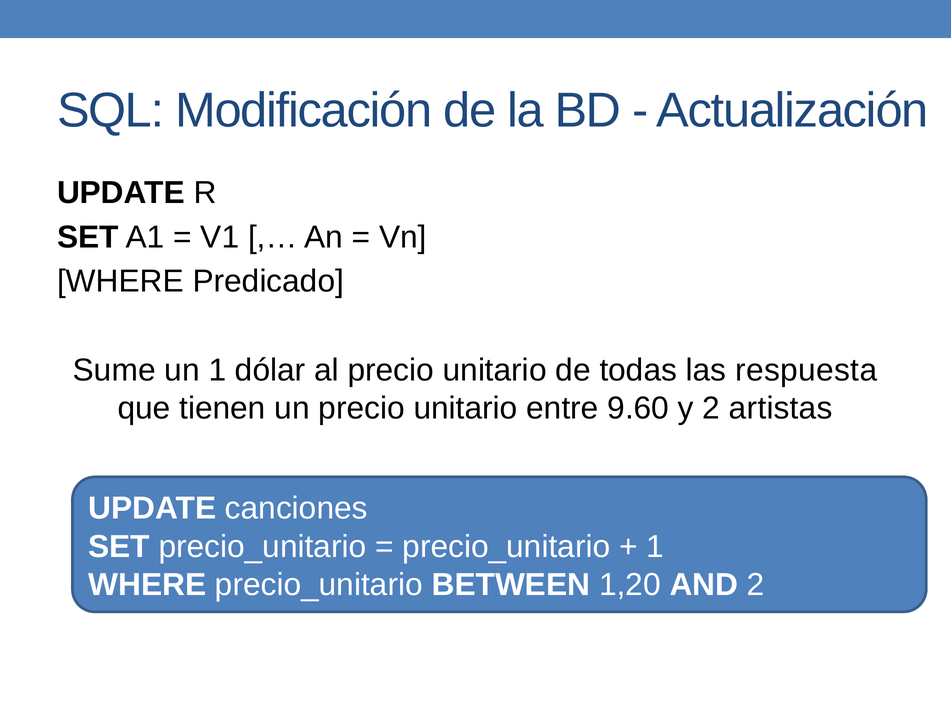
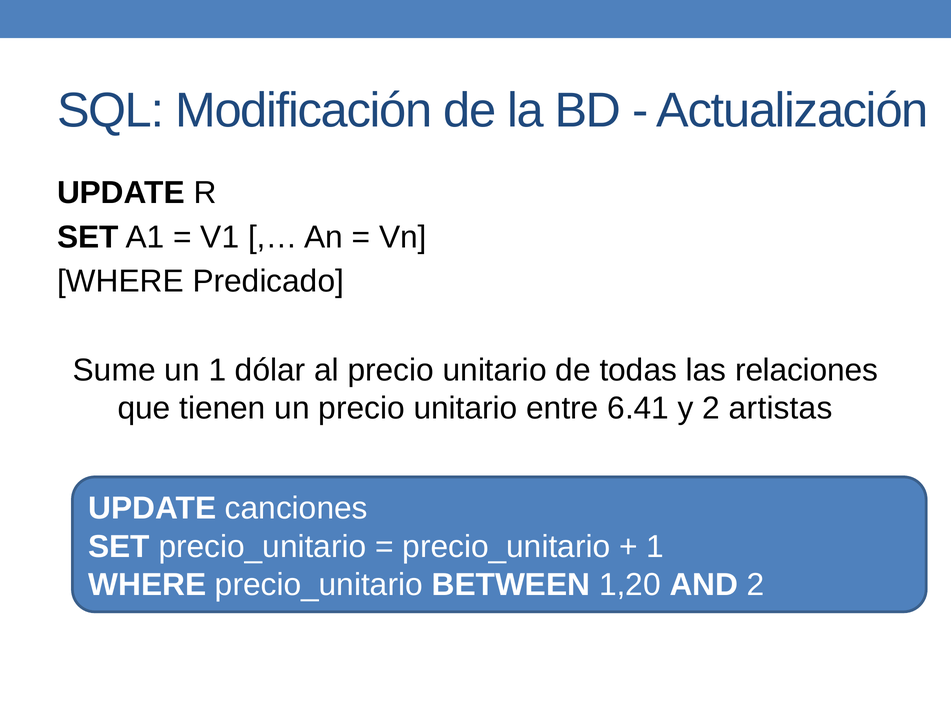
respuesta: respuesta -> relaciones
9.60: 9.60 -> 6.41
